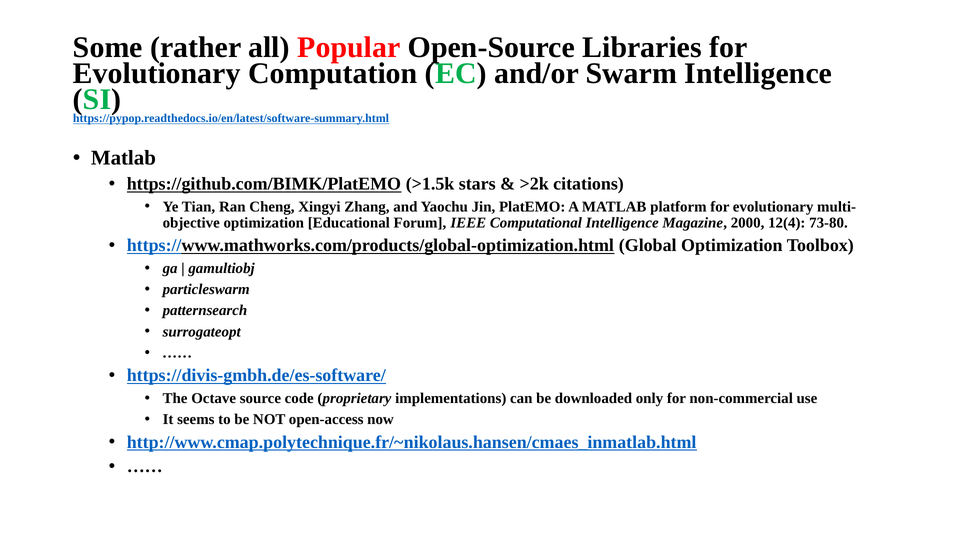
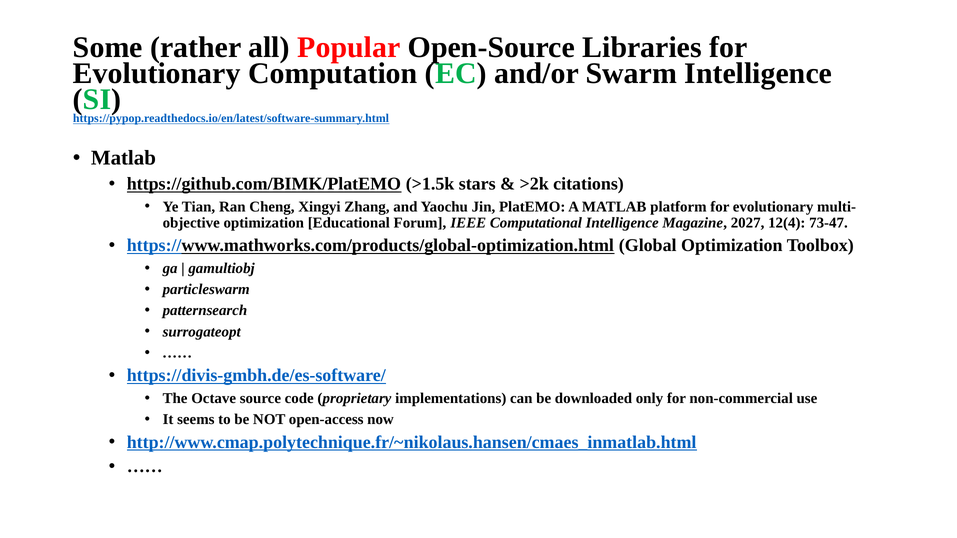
2000: 2000 -> 2027
73-80: 73-80 -> 73-47
